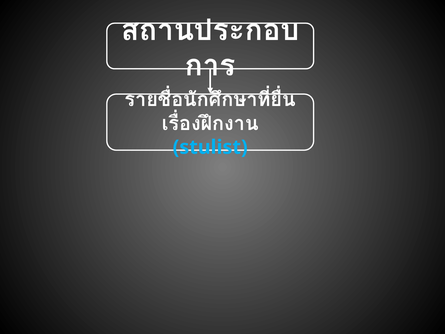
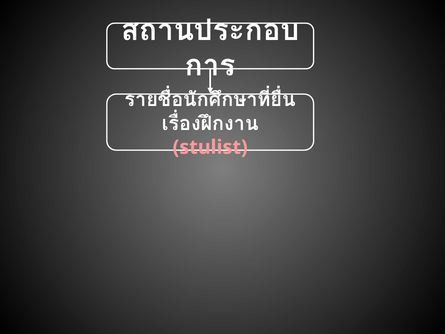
stulist colour: light blue -> pink
